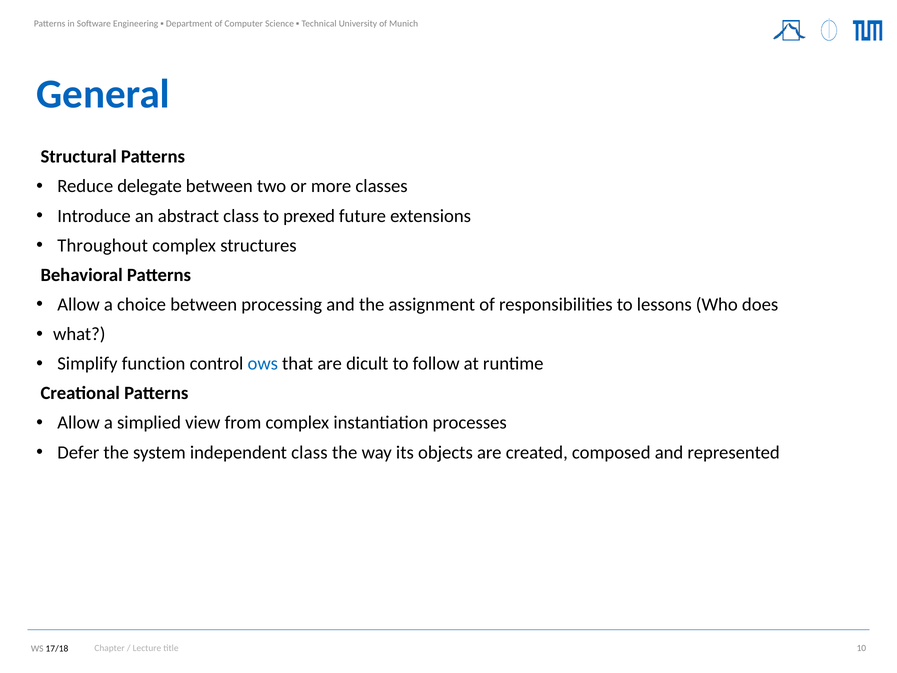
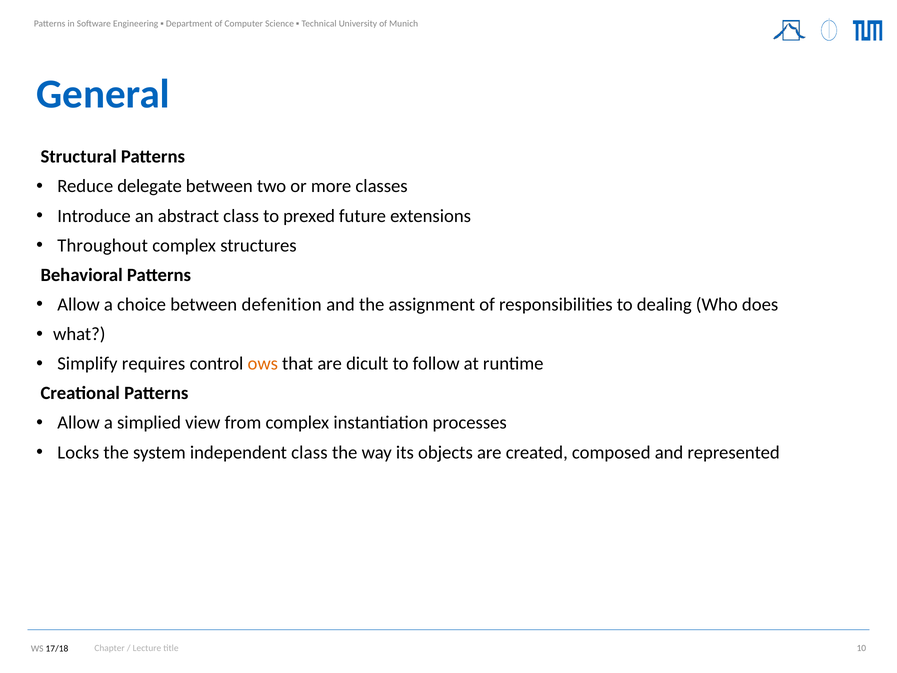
processing: processing -> defenition
lessons: lessons -> dealing
function: function -> requires
ows colour: blue -> orange
Defer: Defer -> Locks
